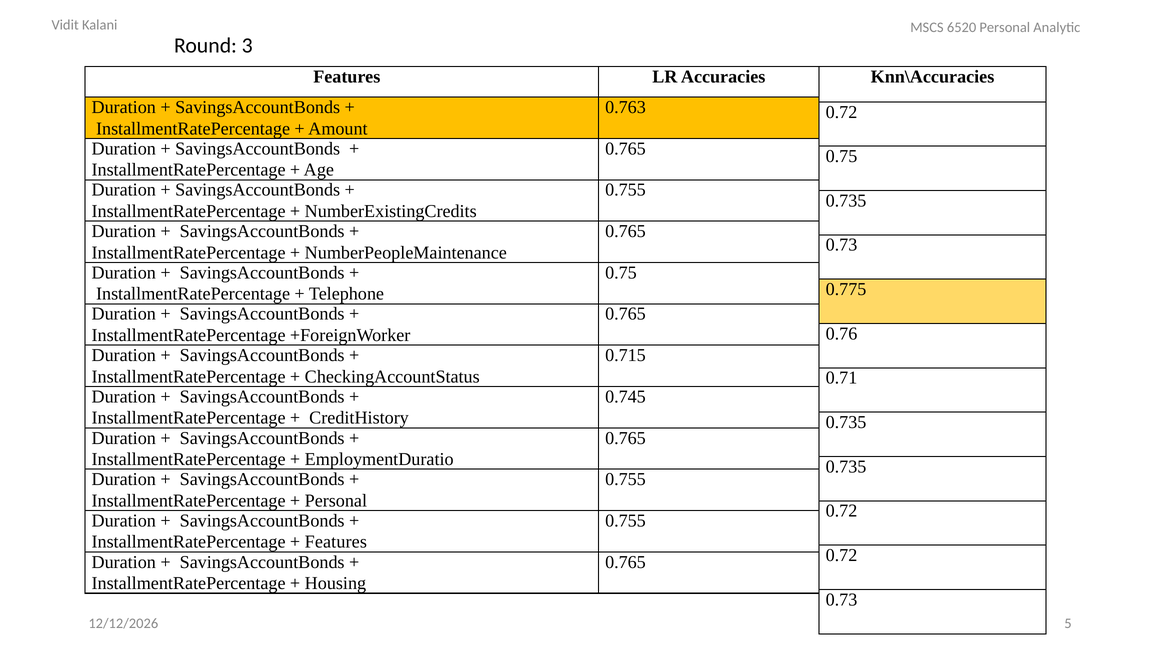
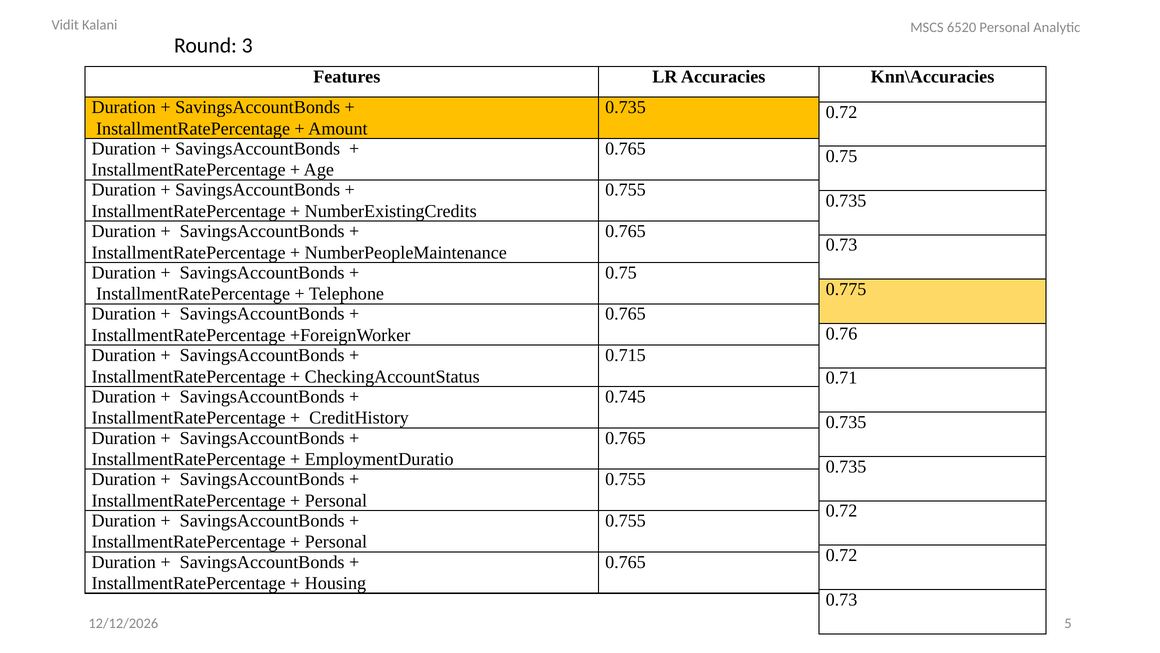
0.763 at (625, 107): 0.763 -> 0.735
Features at (336, 542): Features -> Personal
